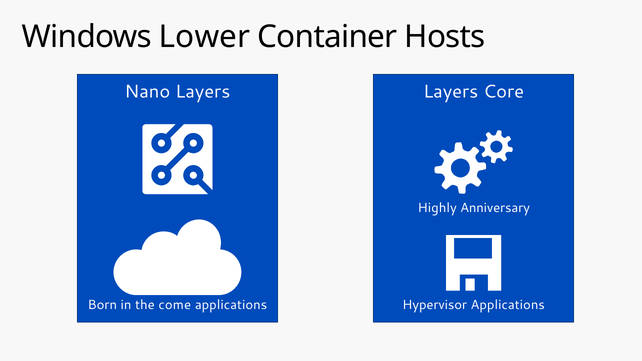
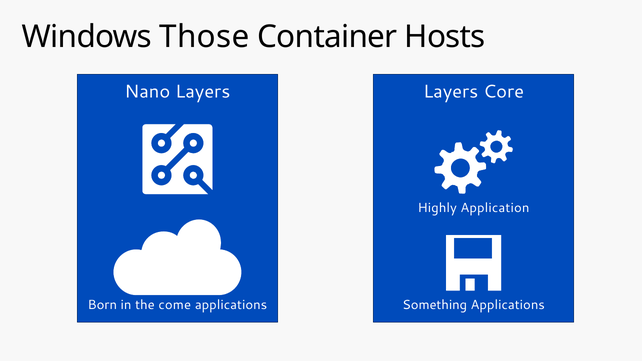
Lower: Lower -> Those
Anniversary: Anniversary -> Application
Hypervisor: Hypervisor -> Something
